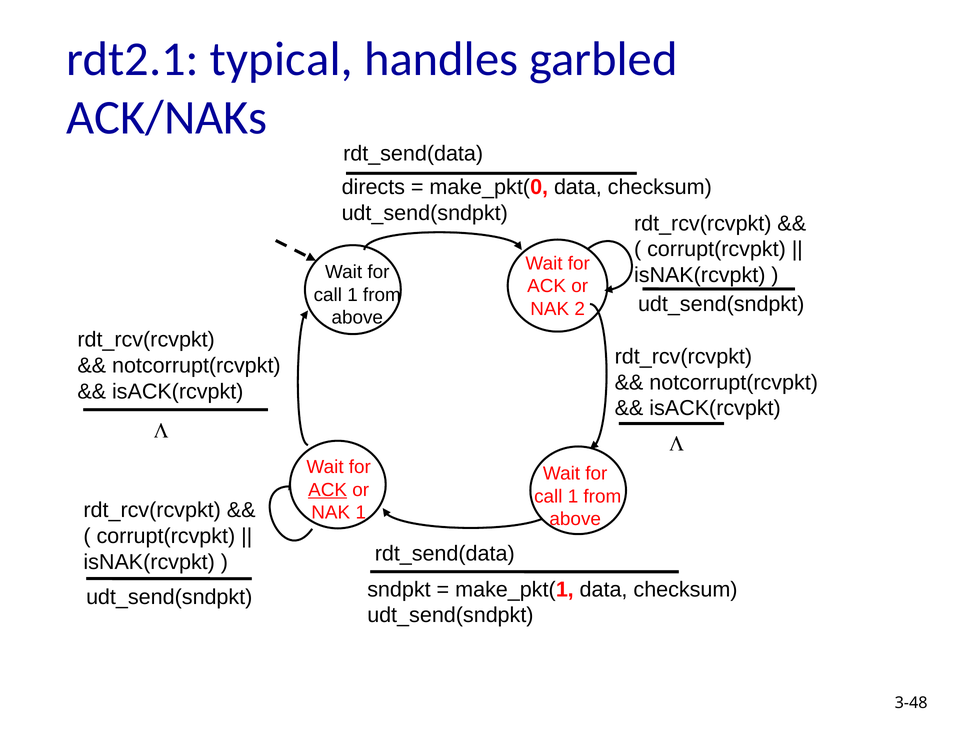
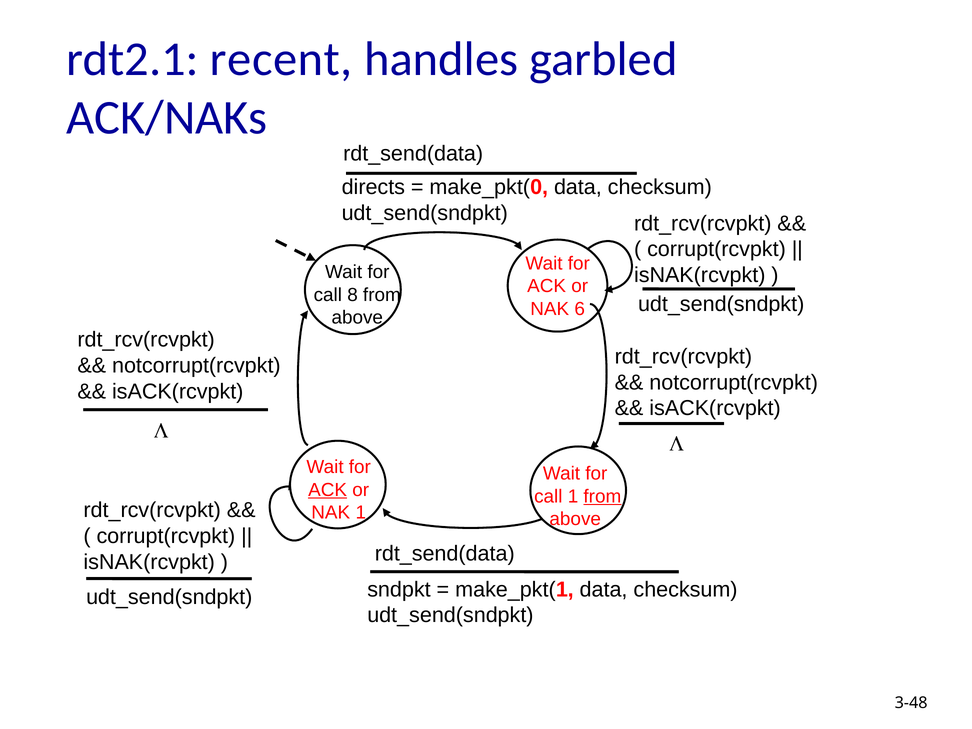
typical: typical -> recent
1 at (353, 295): 1 -> 8
2: 2 -> 6
from at (602, 496) underline: none -> present
